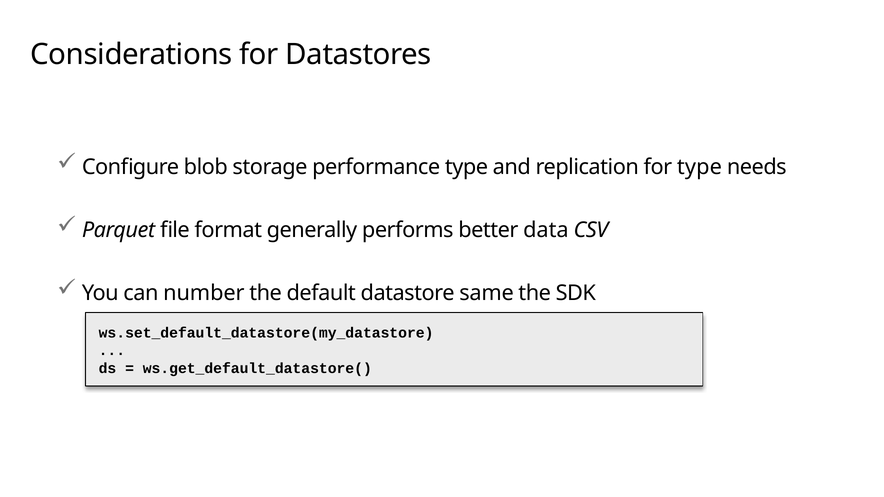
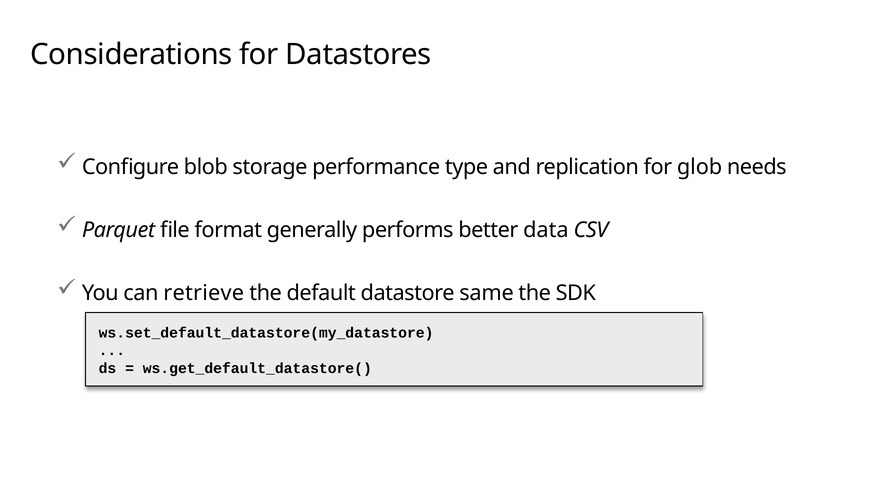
for type: type -> glob
number: number -> retrieve
